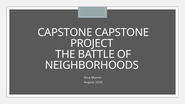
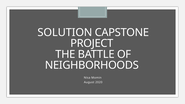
CAPSTONE at (65, 32): CAPSTONE -> SOLUTION
